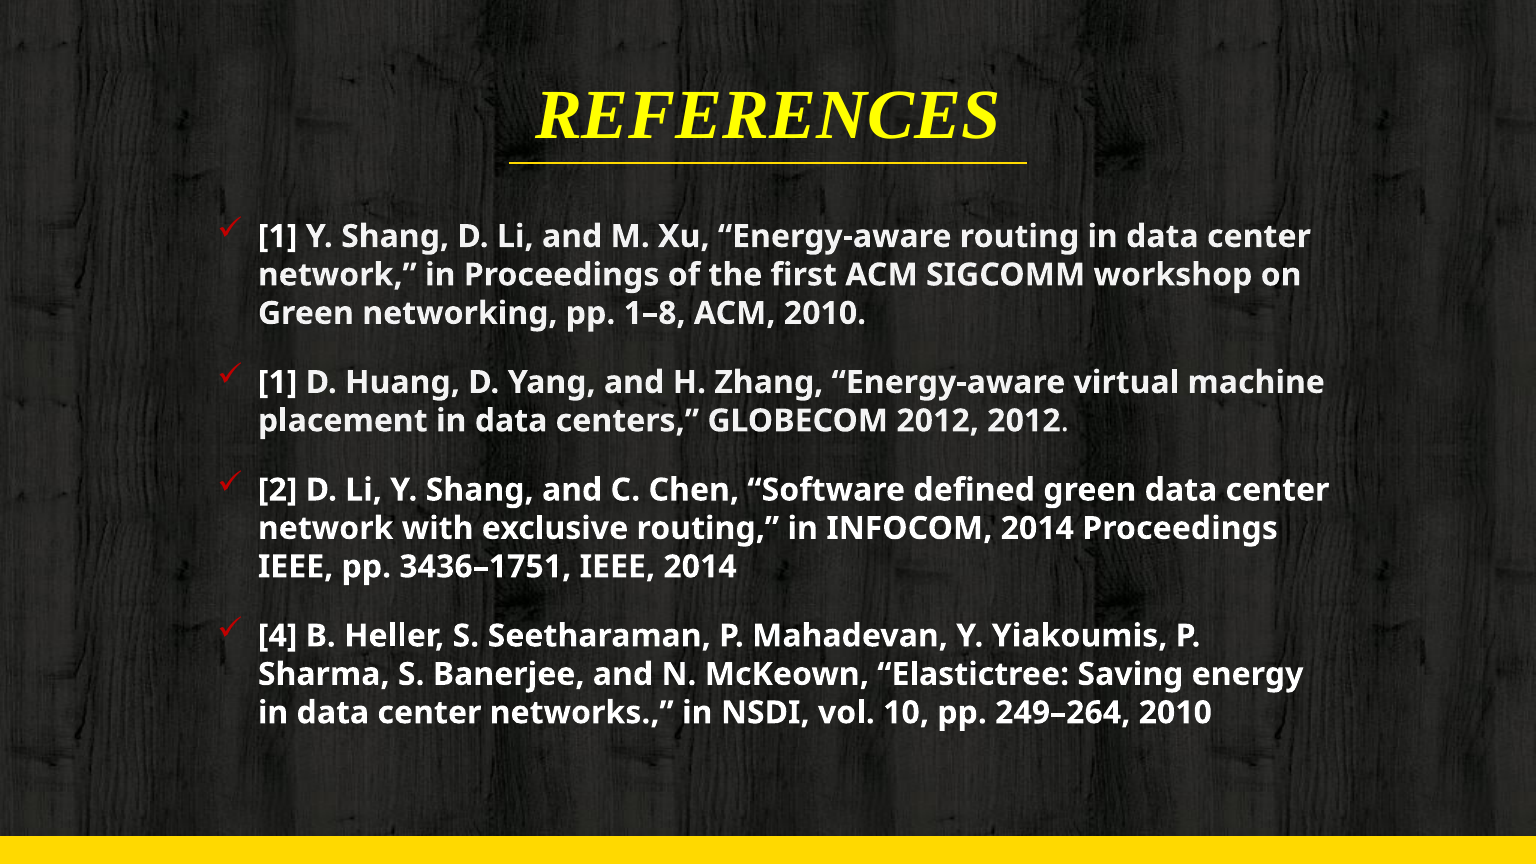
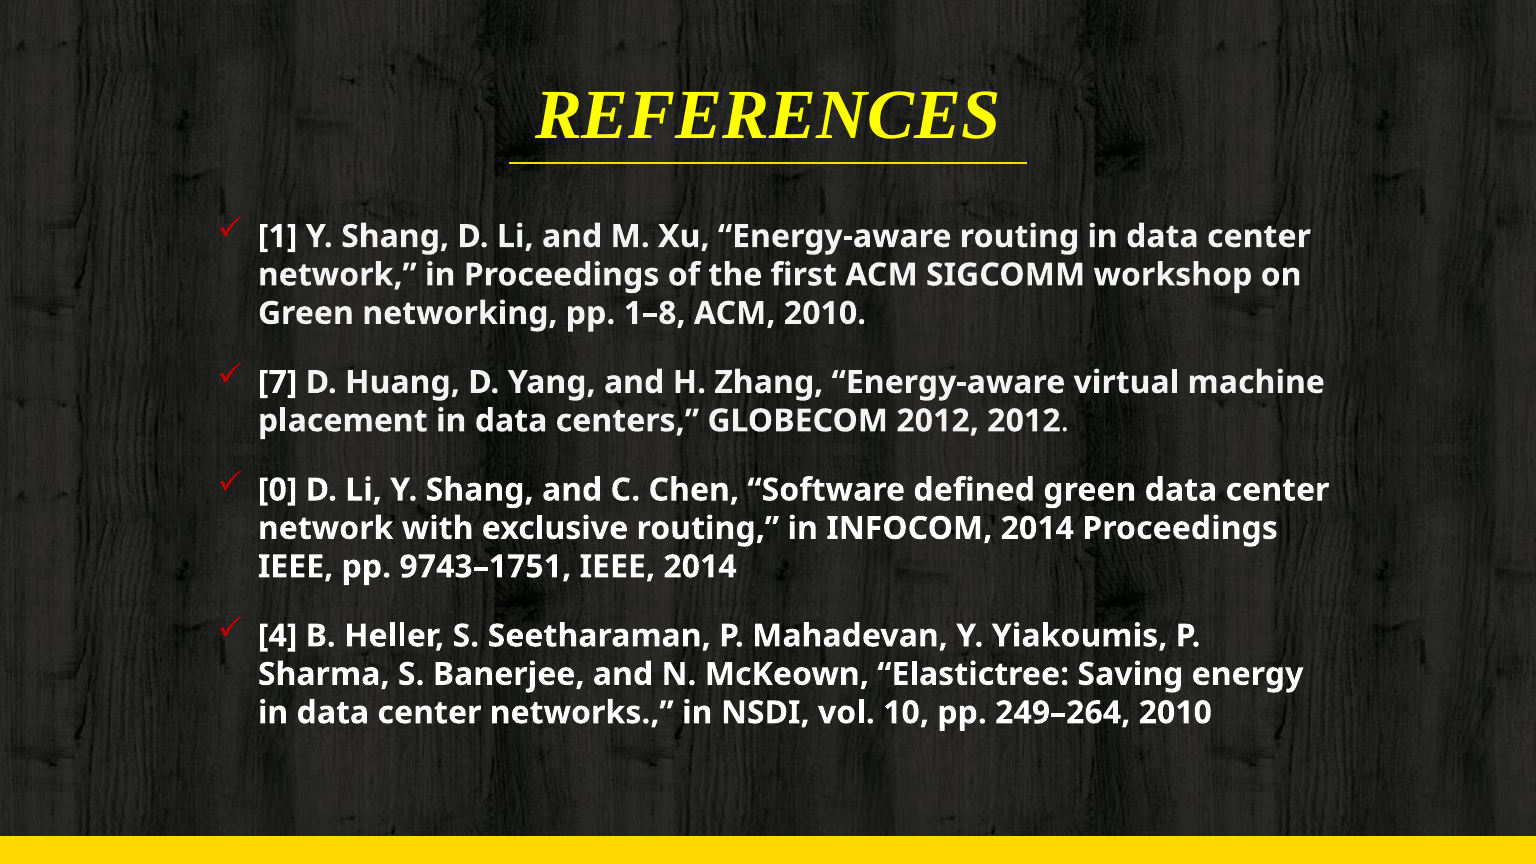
1 at (278, 382): 1 -> 7
2: 2 -> 0
3436–1751: 3436–1751 -> 9743–1751
